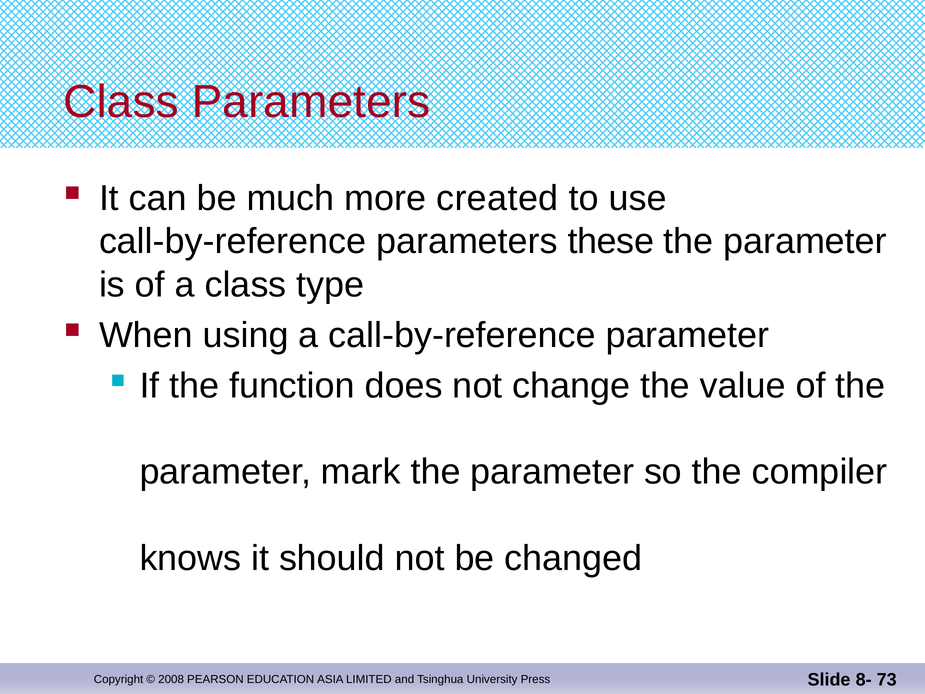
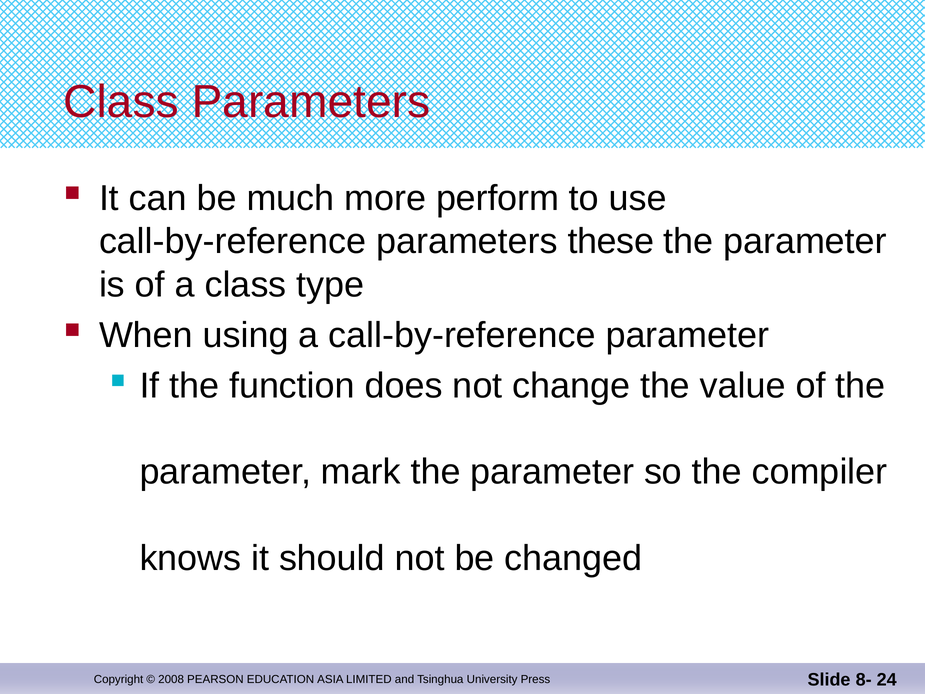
created: created -> perform
73: 73 -> 24
